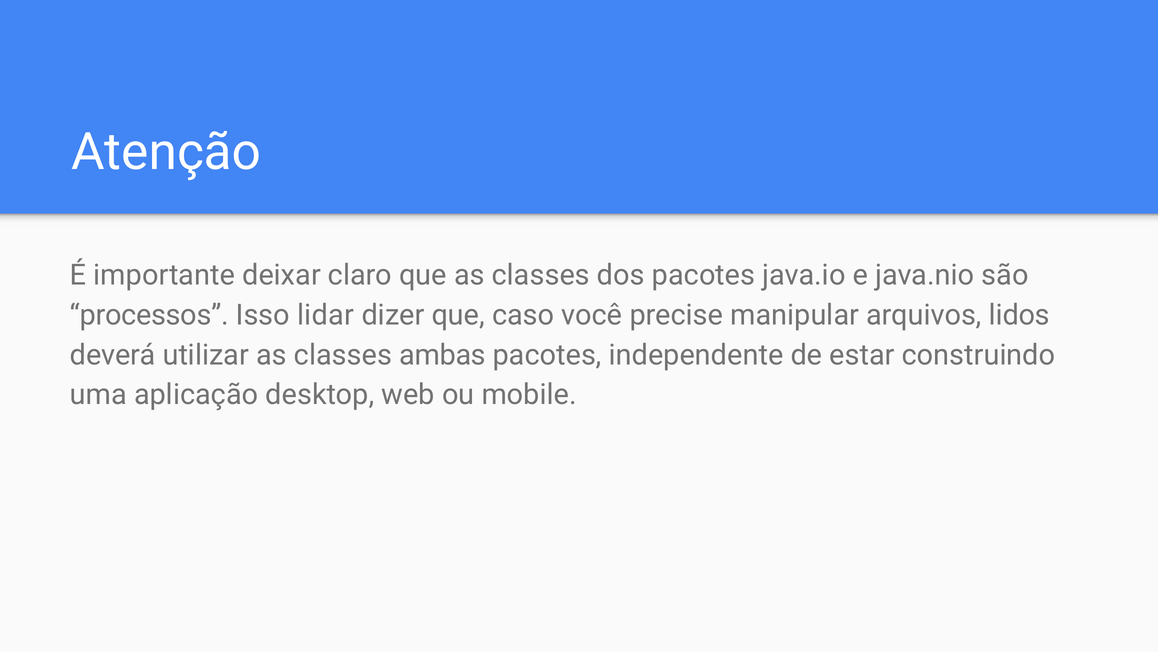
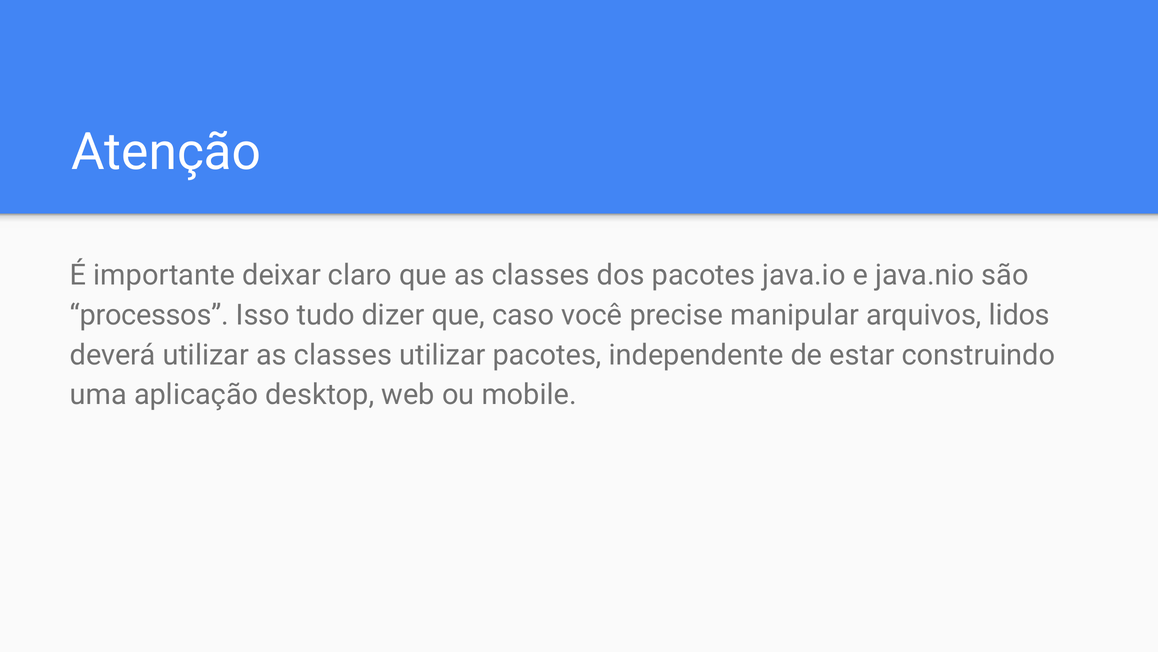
lidar: lidar -> tudo
classes ambas: ambas -> utilizar
